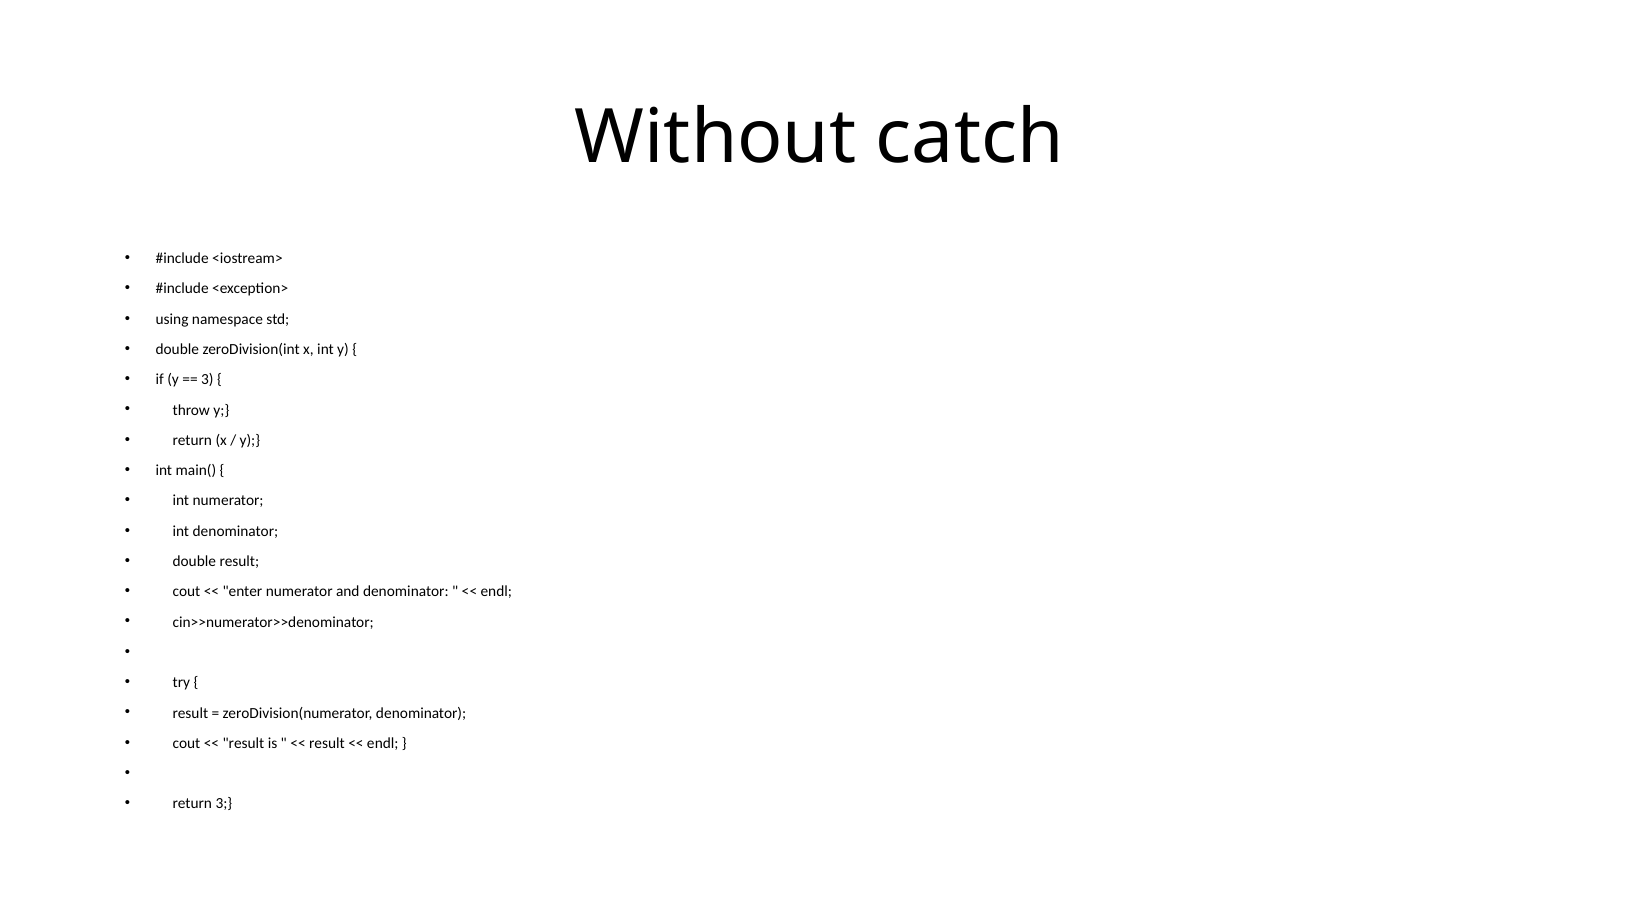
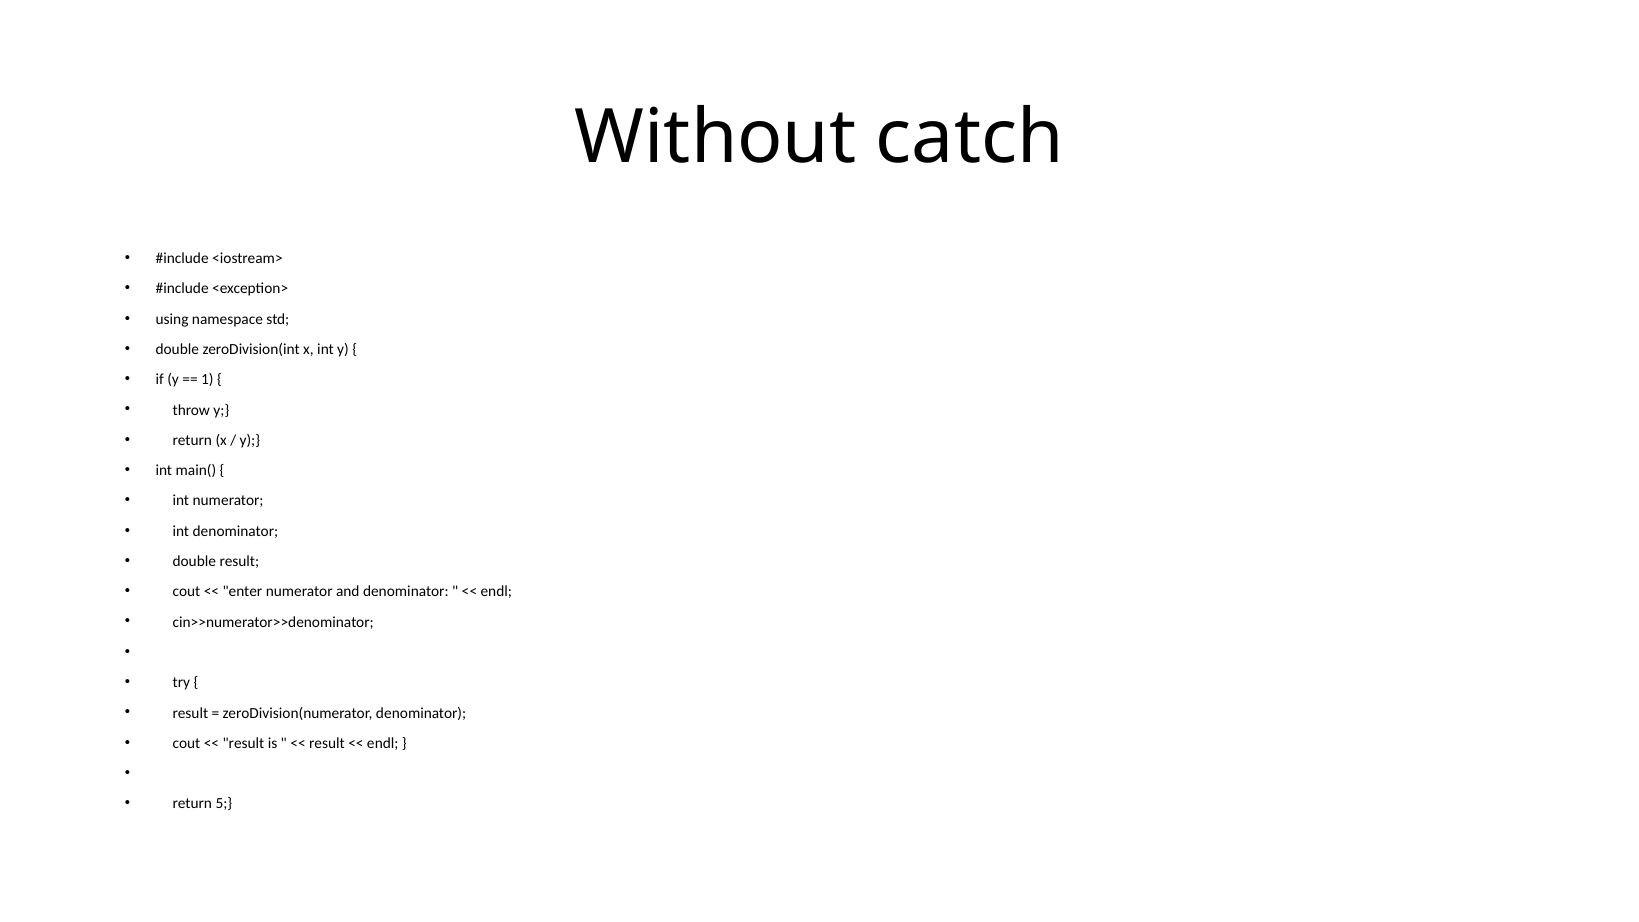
3 at (207, 380): 3 -> 1
return 3: 3 -> 5
